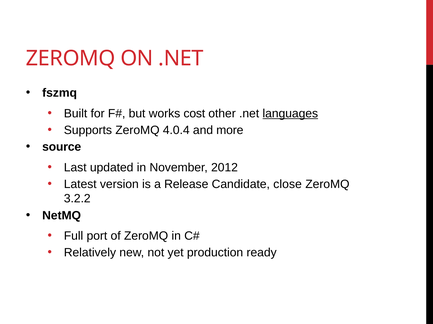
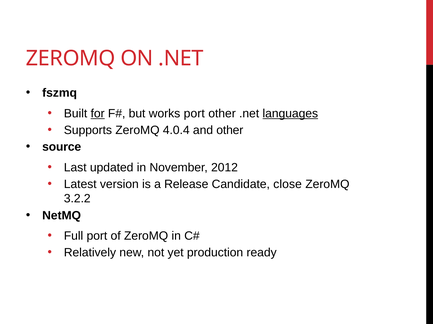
for underline: none -> present
works cost: cost -> port
and more: more -> other
